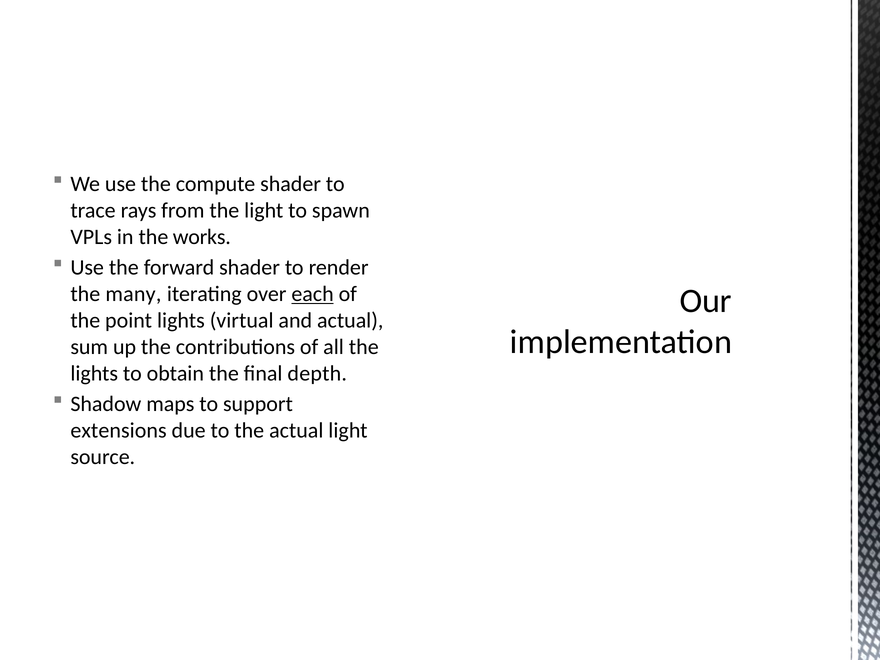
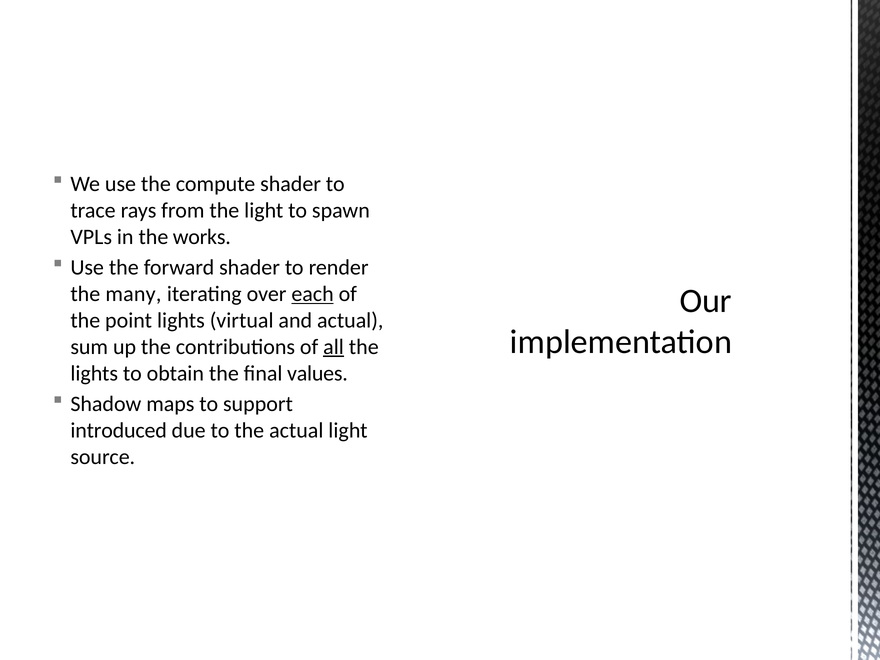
all underline: none -> present
depth: depth -> values
extensions: extensions -> introduced
